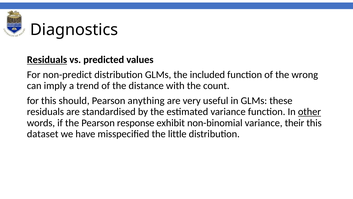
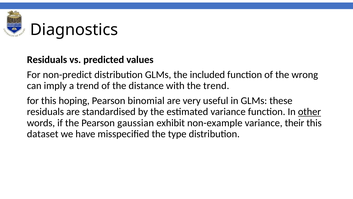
Residuals at (47, 60) underline: present -> none
the count: count -> trend
should: should -> hoping
anything: anything -> binomial
response: response -> gaussian
non-binomial: non-binomial -> non-example
little: little -> type
